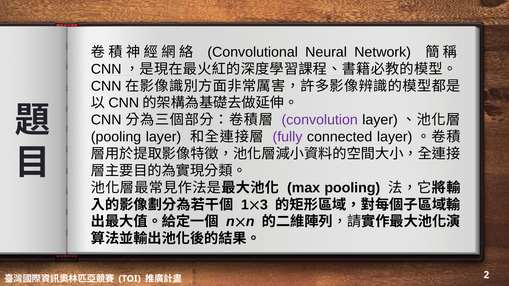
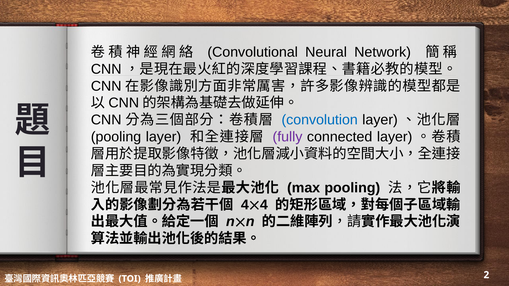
convolution colour: purple -> blue
1 at (245, 205): 1 -> 4
3 at (264, 205): 3 -> 4
